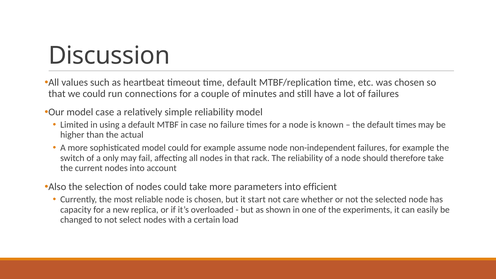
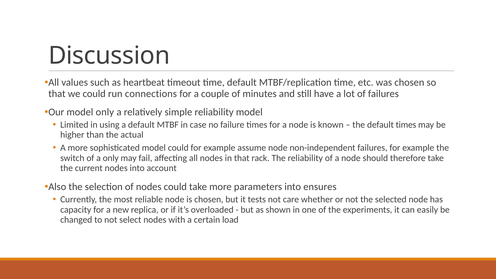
model case: case -> only
efficient: efficient -> ensures
start: start -> tests
